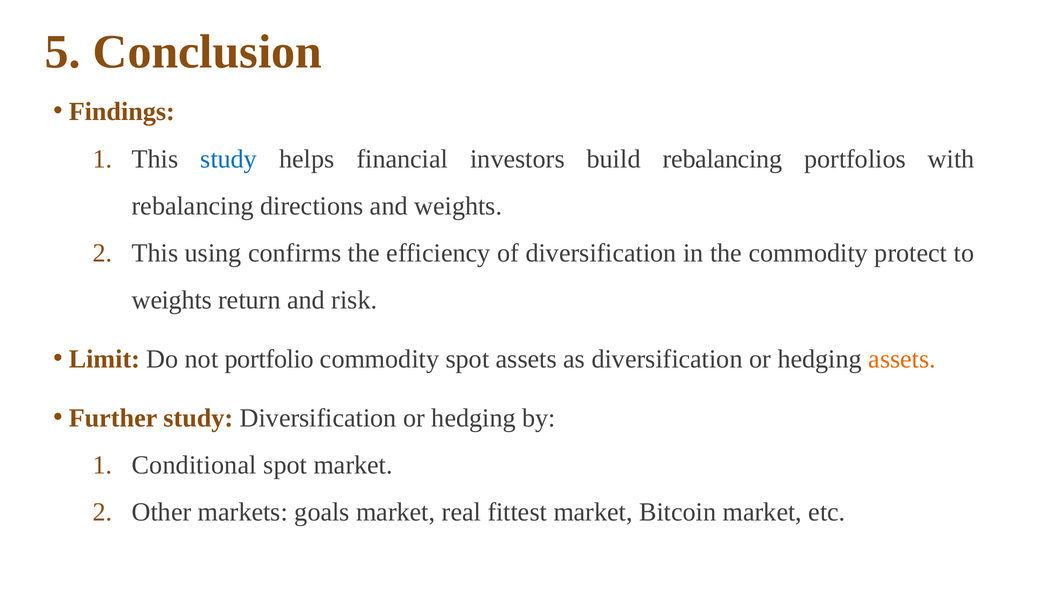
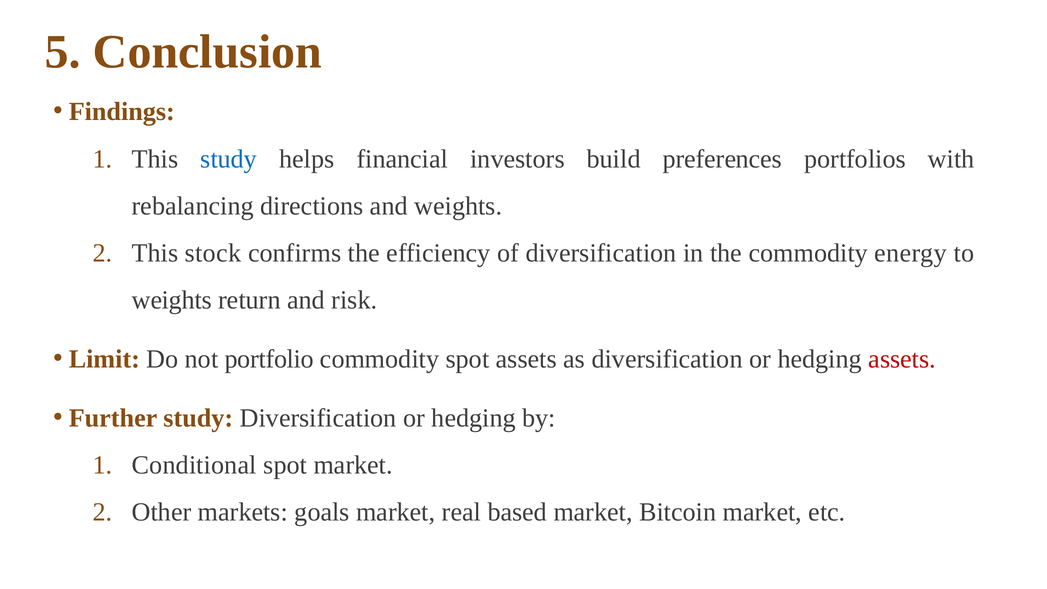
build rebalancing: rebalancing -> preferences
using: using -> stock
protect: protect -> energy
assets at (902, 359) colour: orange -> red
fittest: fittest -> based
